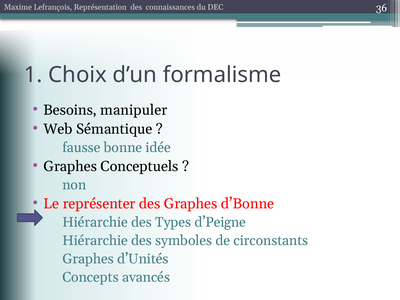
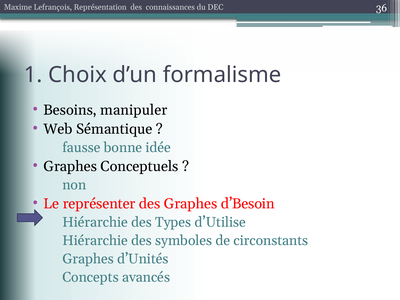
d’Bonne: d’Bonne -> d’Besoin
d’Peigne: d’Peigne -> d’Utilise
